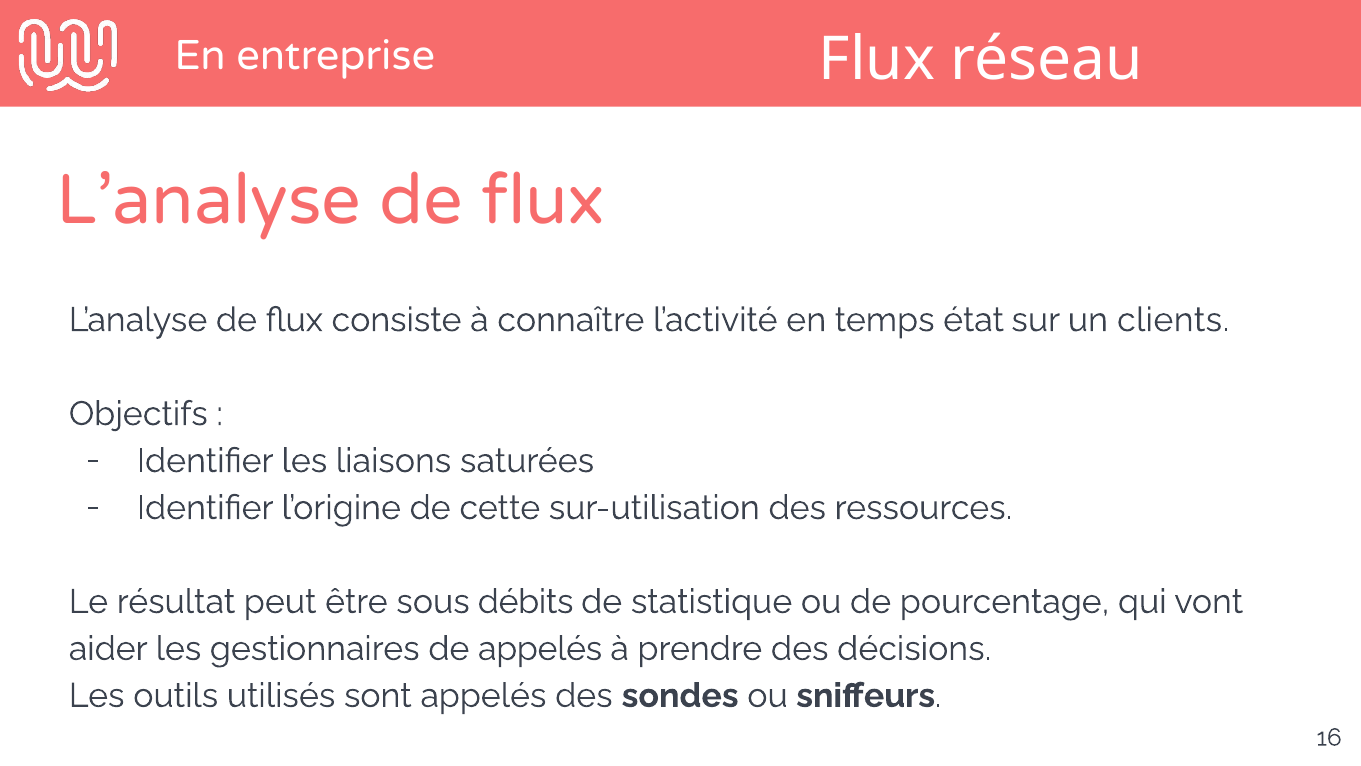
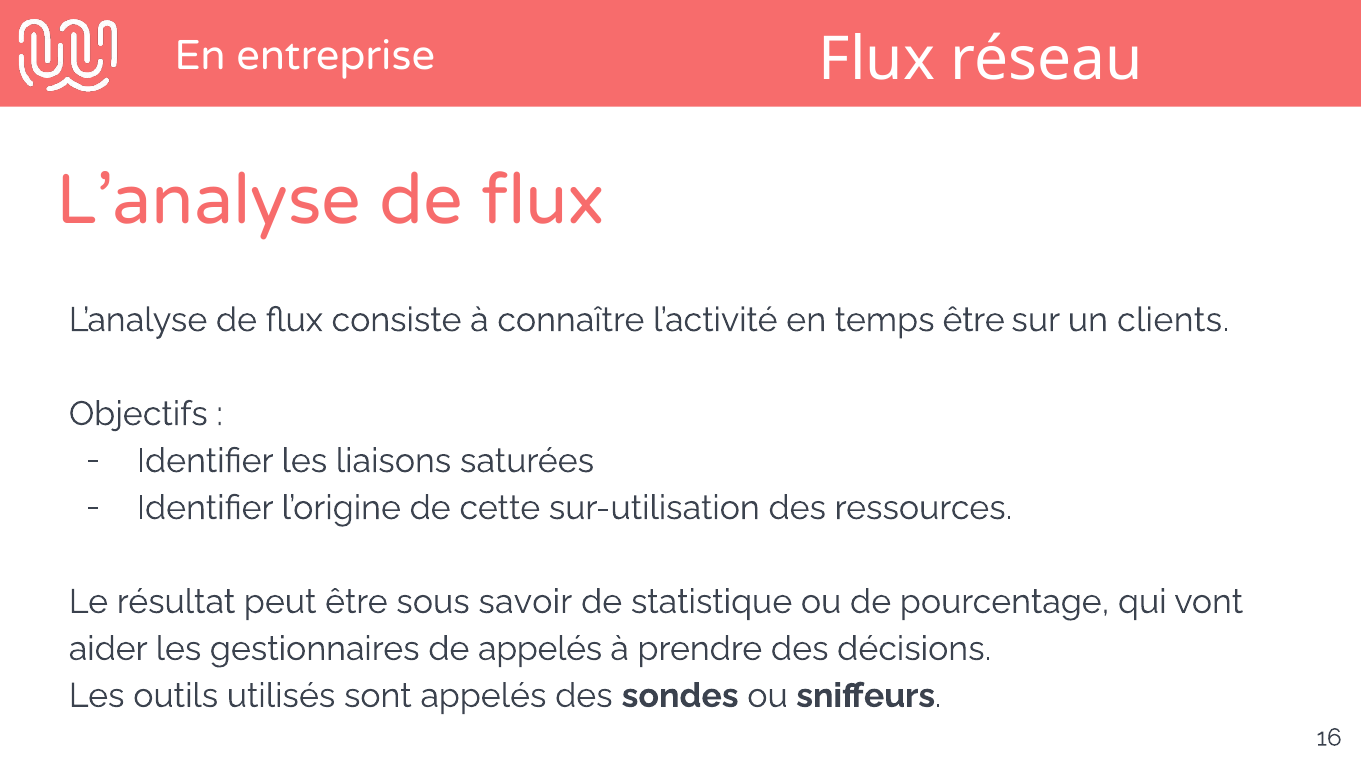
temps état: état -> être
débits: débits -> savoir
